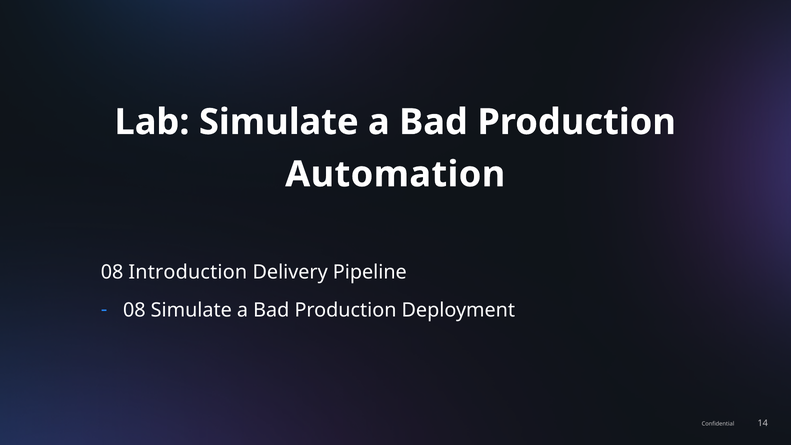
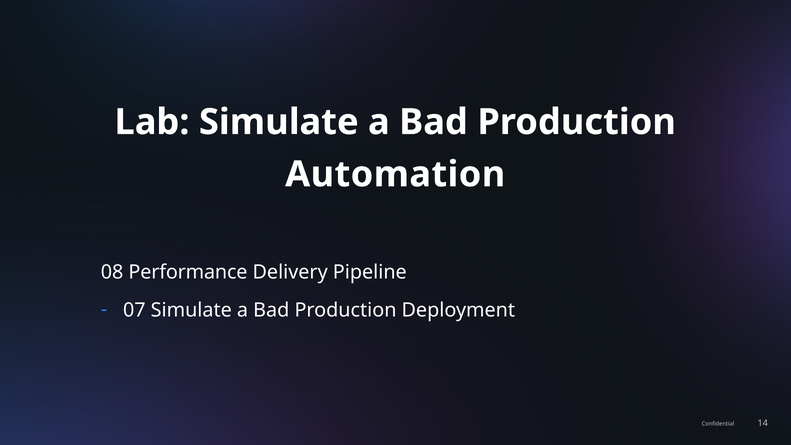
Introduction: Introduction -> Performance
08 at (134, 310): 08 -> 07
